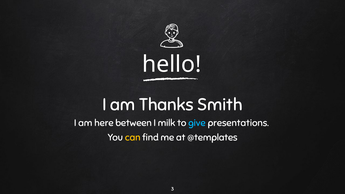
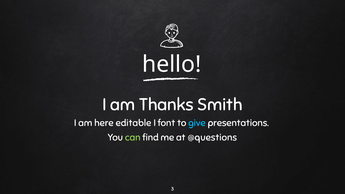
between: between -> editable
milk: milk -> font
can colour: yellow -> light green
@templates: @templates -> @questions
